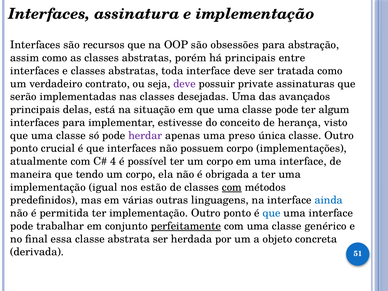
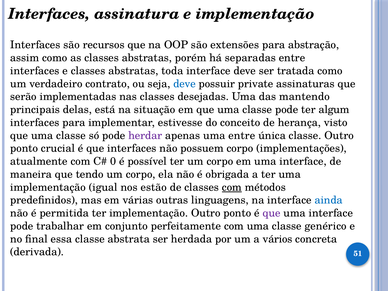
obsessões: obsessões -> extensões
há principais: principais -> separadas
deve at (185, 84) colour: purple -> blue
avançados: avançados -> mantendo
uma preso: preso -> entre
4: 4 -> 0
que at (272, 213) colour: blue -> purple
perfeitamente underline: present -> none
objeto: objeto -> vários
